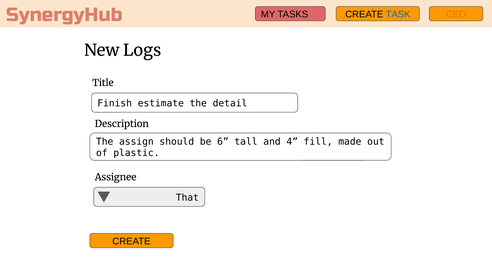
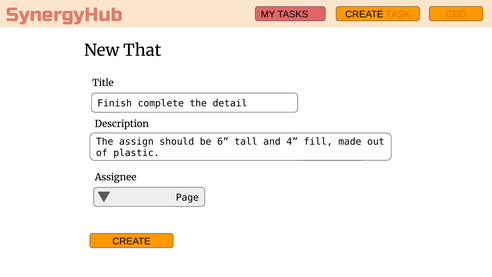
TASK colour: blue -> orange
Logs: Logs -> That
estimate: estimate -> complete
That: That -> Page
